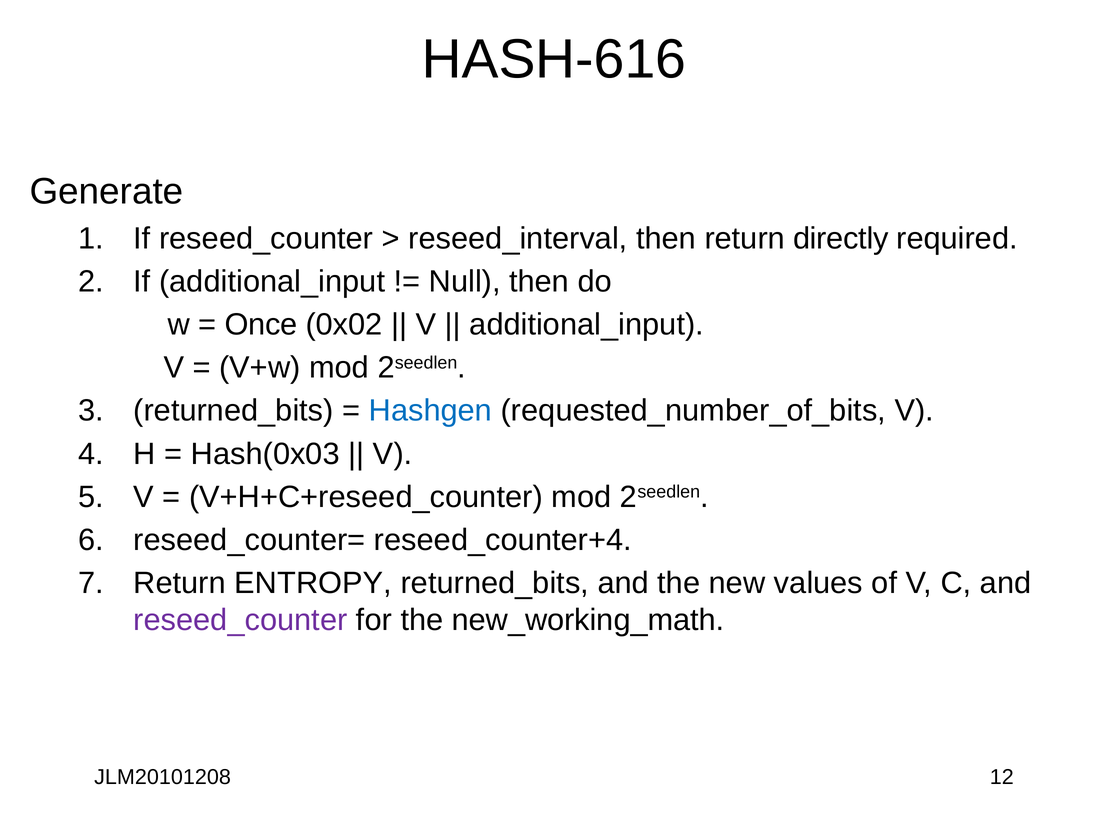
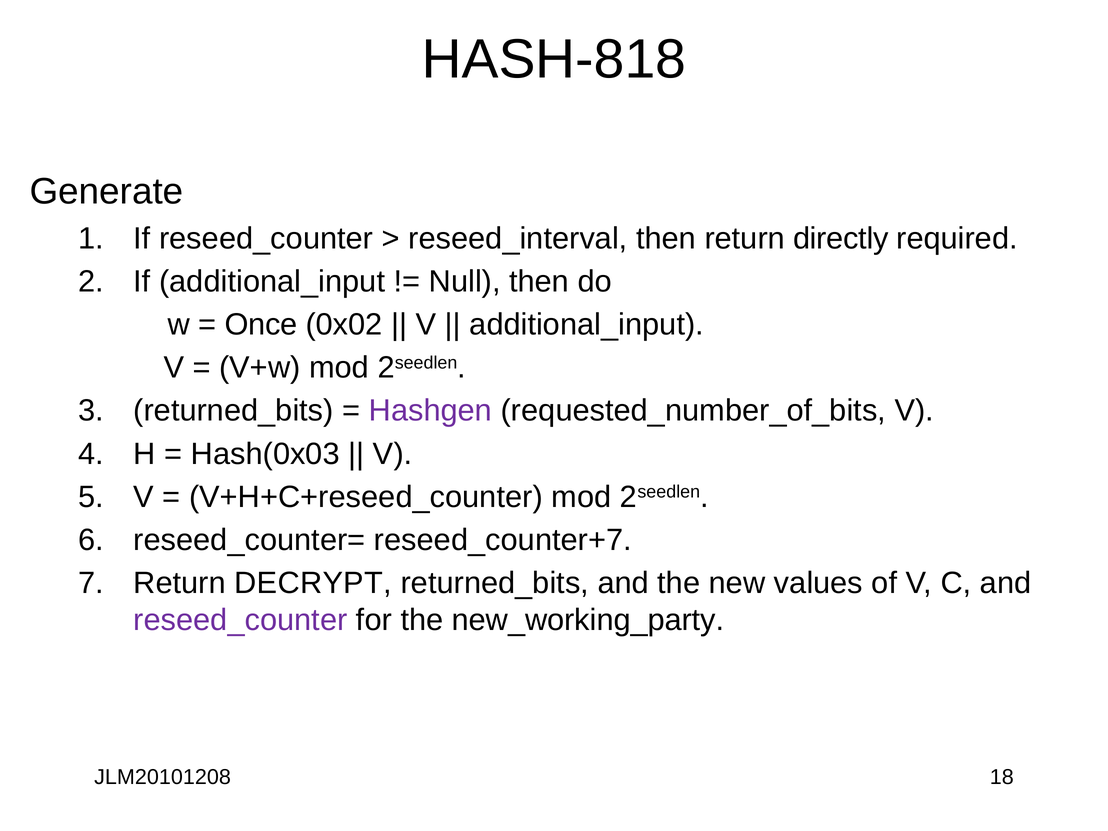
HASH-616: HASH-616 -> HASH-818
Hashgen colour: blue -> purple
reseed_counter+4: reseed_counter+4 -> reseed_counter+7
ENTROPY: ENTROPY -> DECRYPT
new_working_math: new_working_math -> new_working_party
12: 12 -> 18
